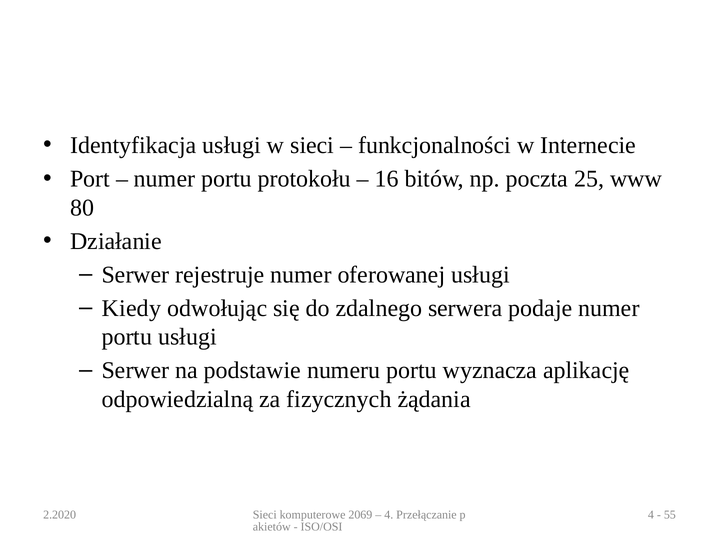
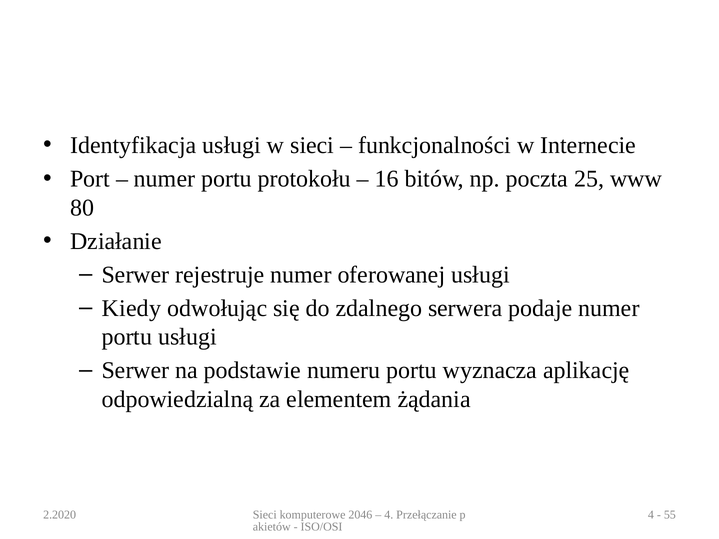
fizycznych: fizycznych -> elementem
2069: 2069 -> 2046
